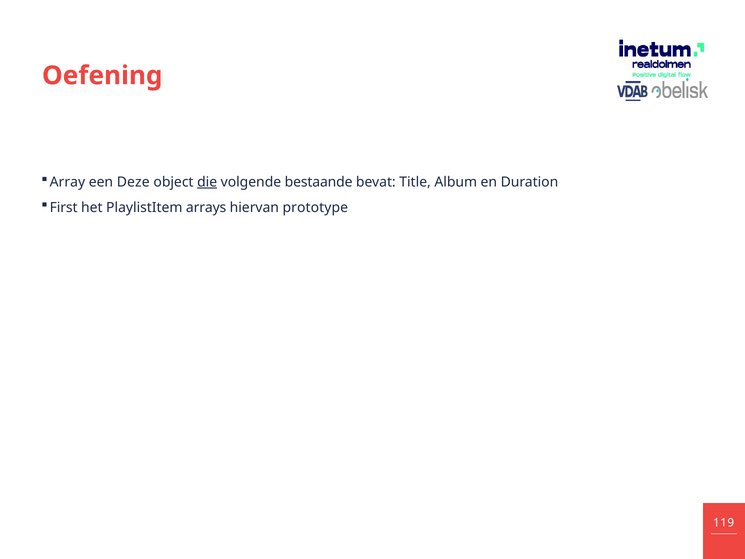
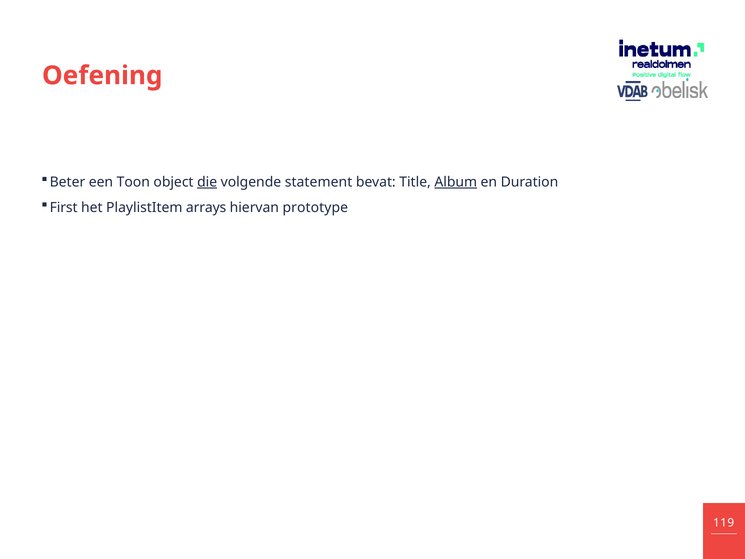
Array: Array -> Beter
Deze: Deze -> Toon
bestaande: bestaande -> statement
Album underline: none -> present
